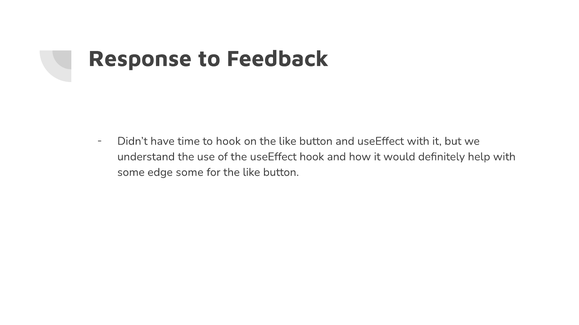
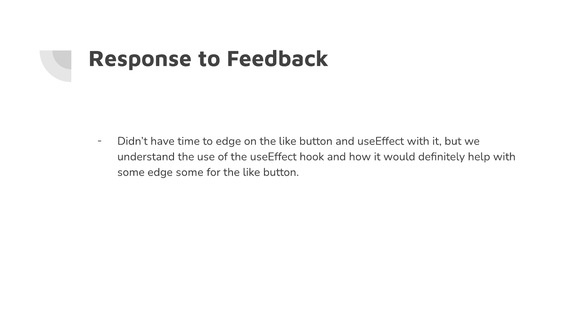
to hook: hook -> edge
